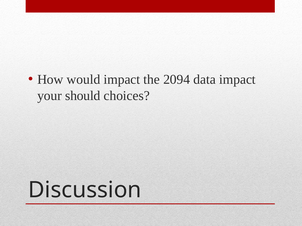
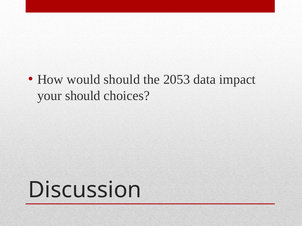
would impact: impact -> should
2094: 2094 -> 2053
